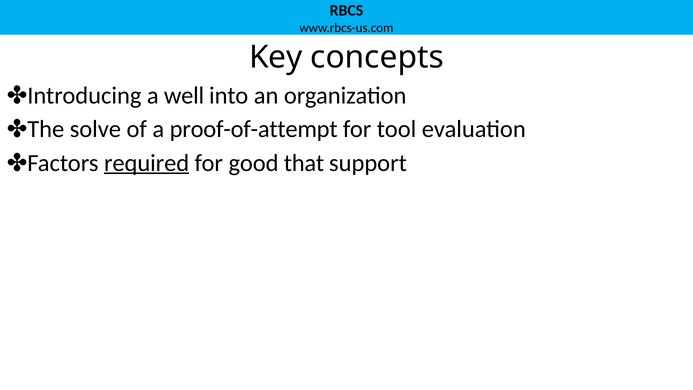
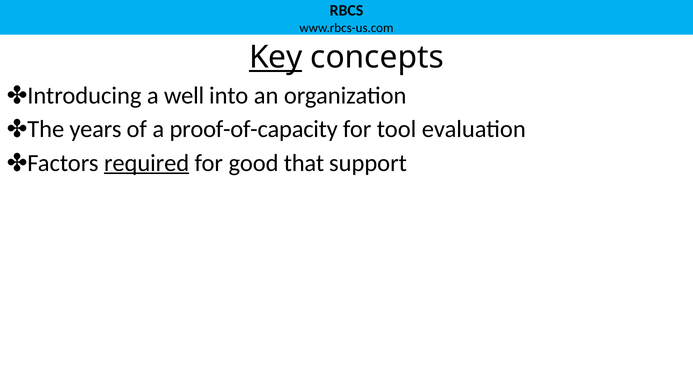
Key underline: none -> present
solve: solve -> years
proof-of-attempt: proof-of-attempt -> proof-of-capacity
